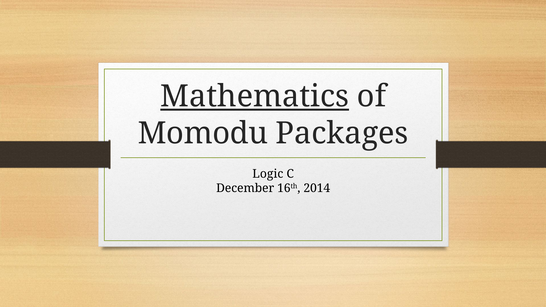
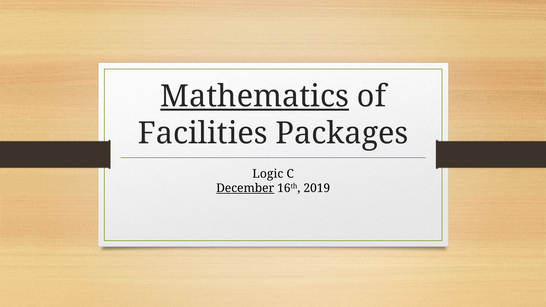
Momodu: Momodu -> Facilities
December underline: none -> present
2014: 2014 -> 2019
